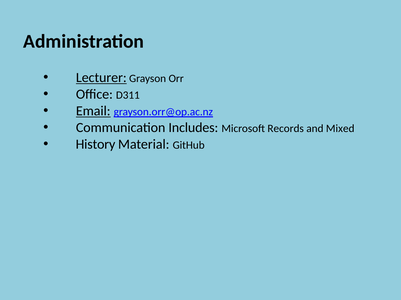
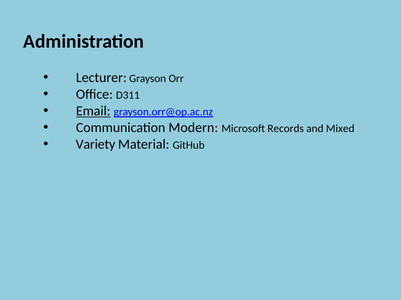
Lecturer underline: present -> none
Includes: Includes -> Modern
History: History -> Variety
